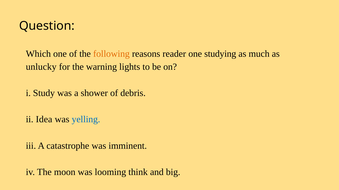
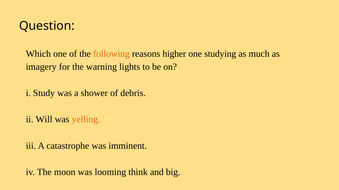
reader: reader -> higher
unlucky: unlucky -> imagery
Idea: Idea -> Will
yelling colour: blue -> orange
